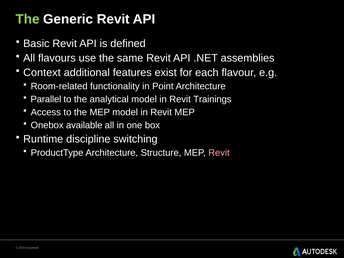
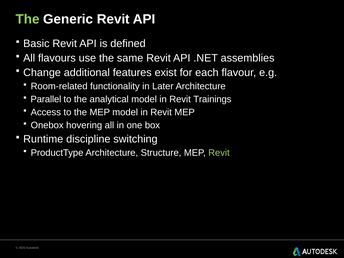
Context: Context -> Change
Point: Point -> Later
available: available -> hovering
Revit at (219, 153) colour: pink -> light green
